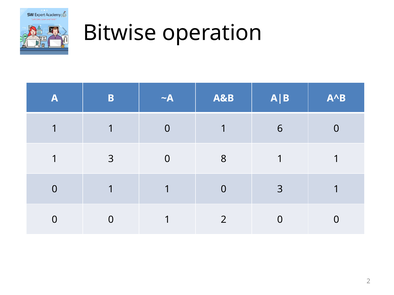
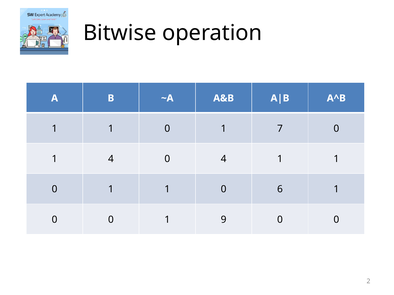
6: 6 -> 7
1 3: 3 -> 4
0 8: 8 -> 4
0 3: 3 -> 6
1 2: 2 -> 9
